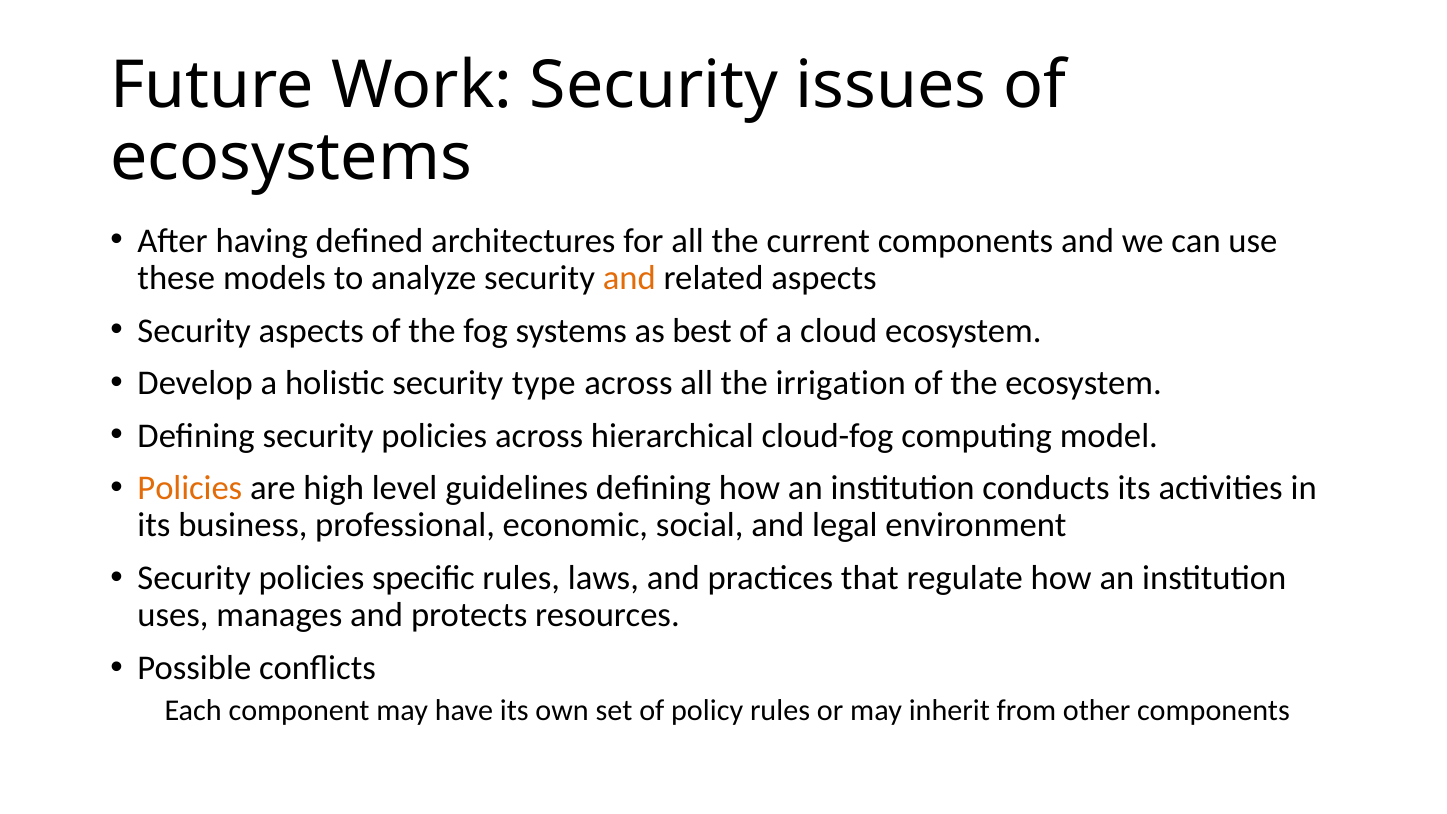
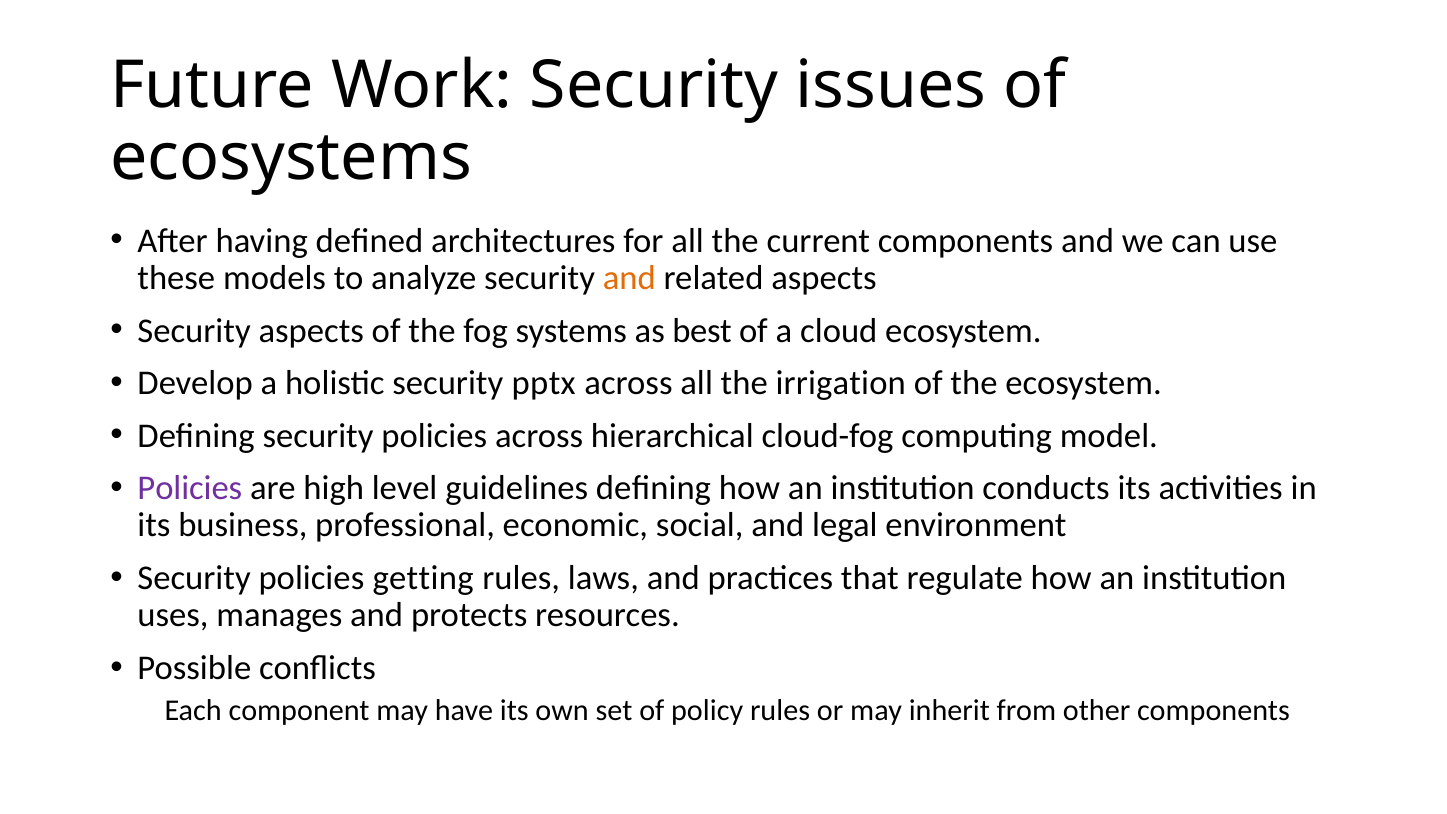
type: type -> pptx
Policies at (190, 488) colour: orange -> purple
speciﬁc: speciﬁc -> getting
